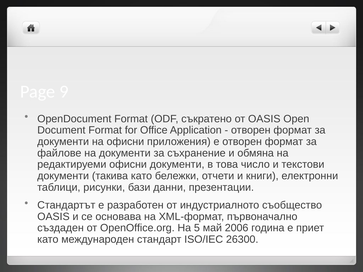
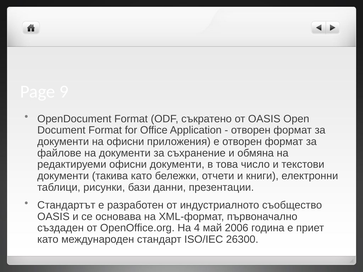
5: 5 -> 4
